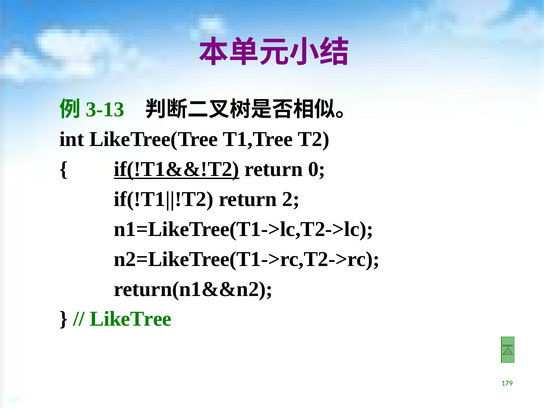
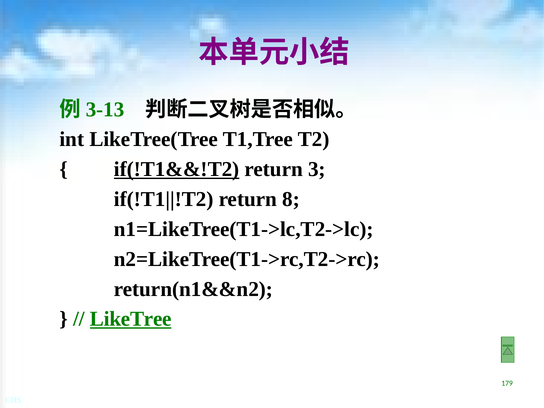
0: 0 -> 3
2: 2 -> 8
LikeTree underline: none -> present
